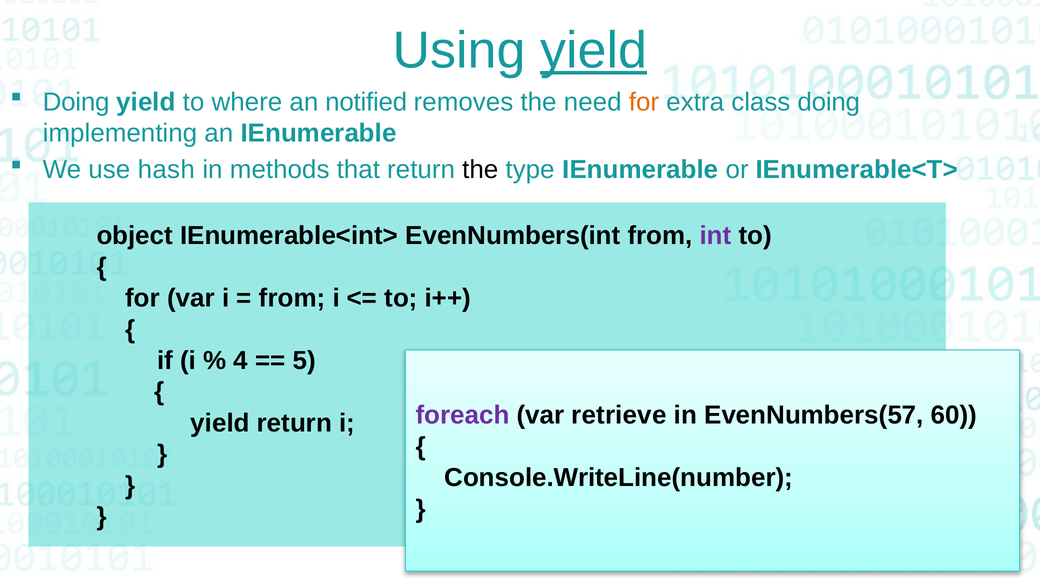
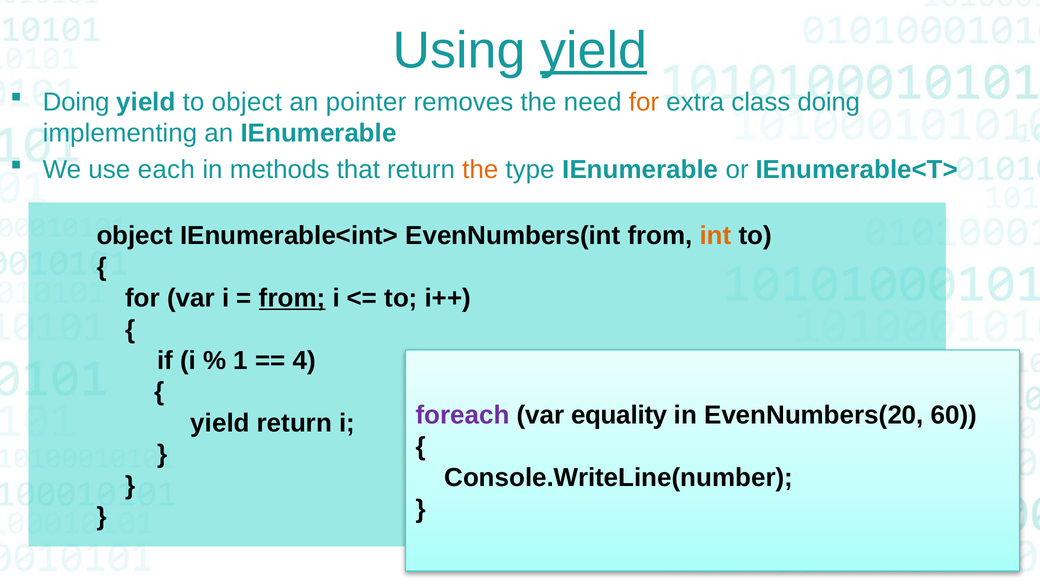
to where: where -> object
notified: notified -> pointer
hash: hash -> each
the at (480, 170) colour: black -> orange
int colour: purple -> orange
from at (292, 298) underline: none -> present
4: 4 -> 1
5: 5 -> 4
retrieve: retrieve -> equality
EvenNumbers(57: EvenNumbers(57 -> EvenNumbers(20
